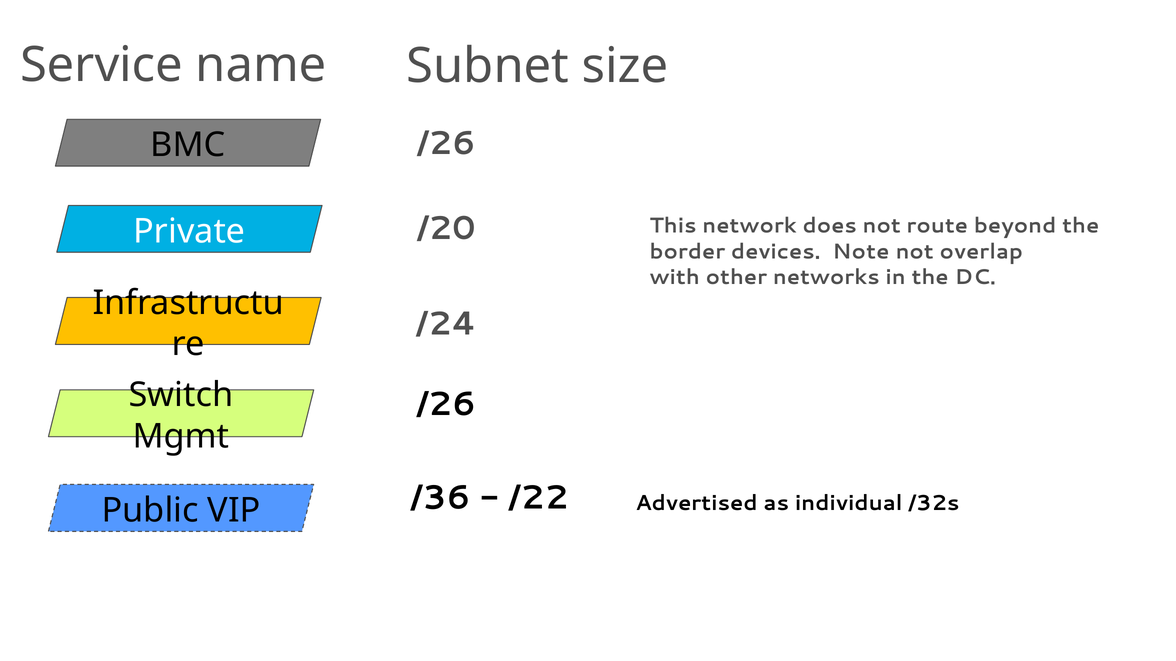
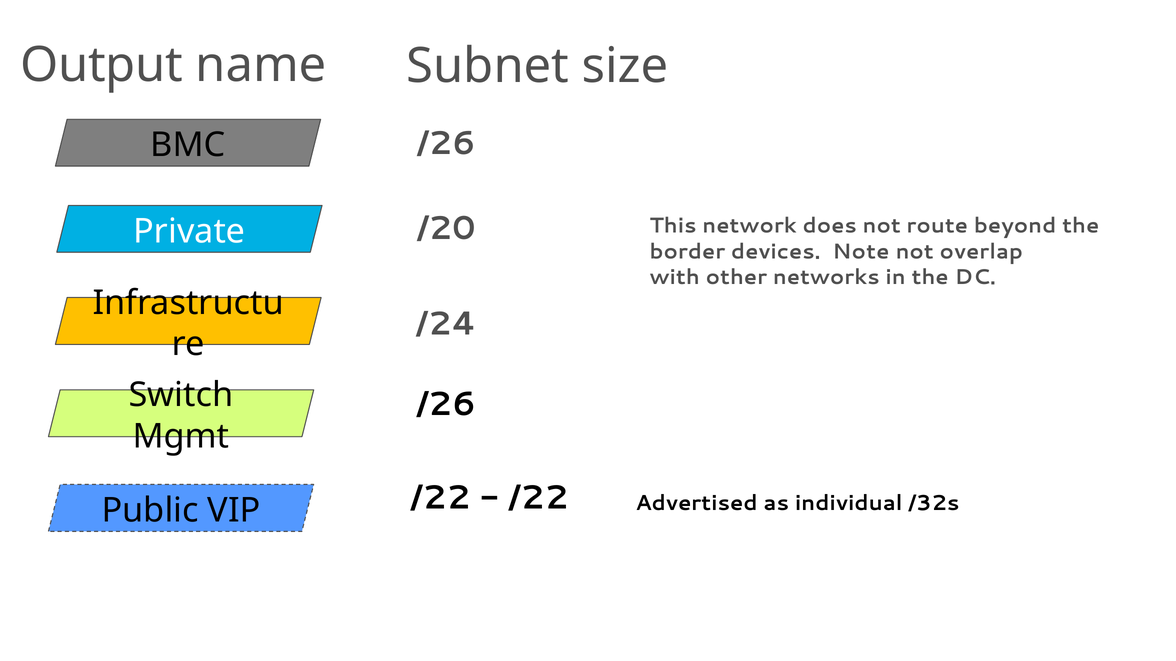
Service: Service -> Output
/36 at (441, 498): /36 -> /22
